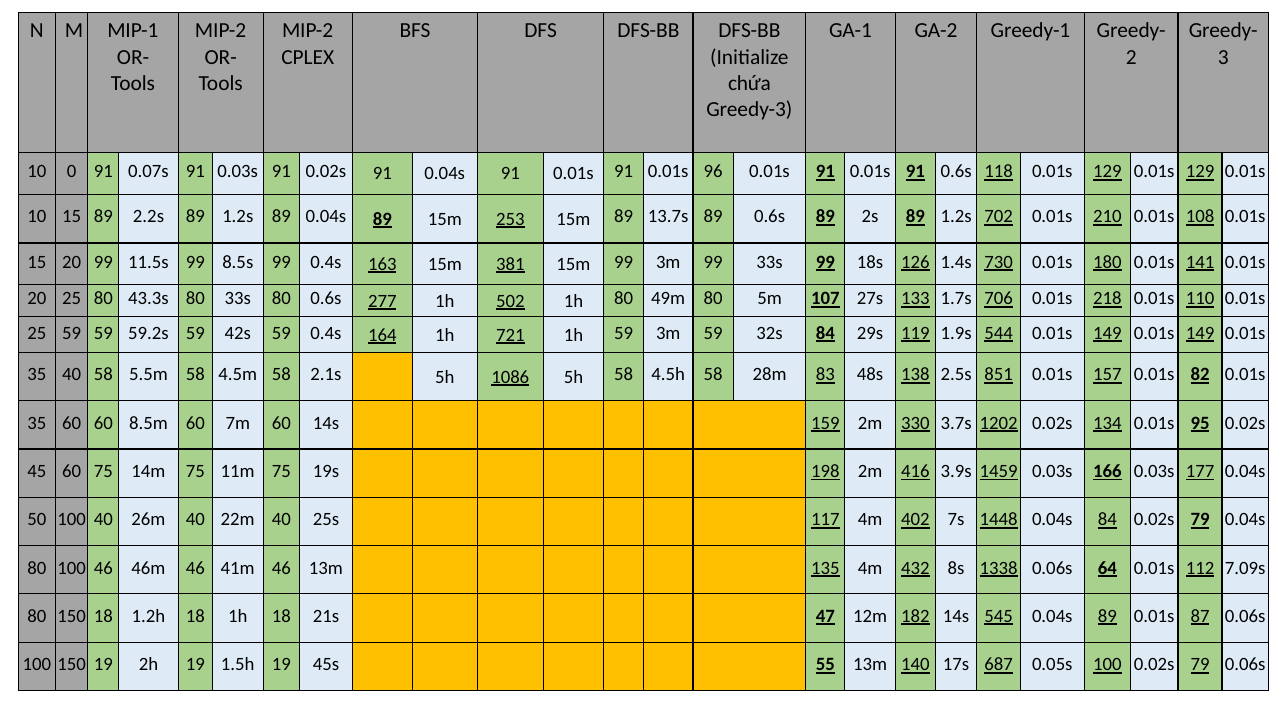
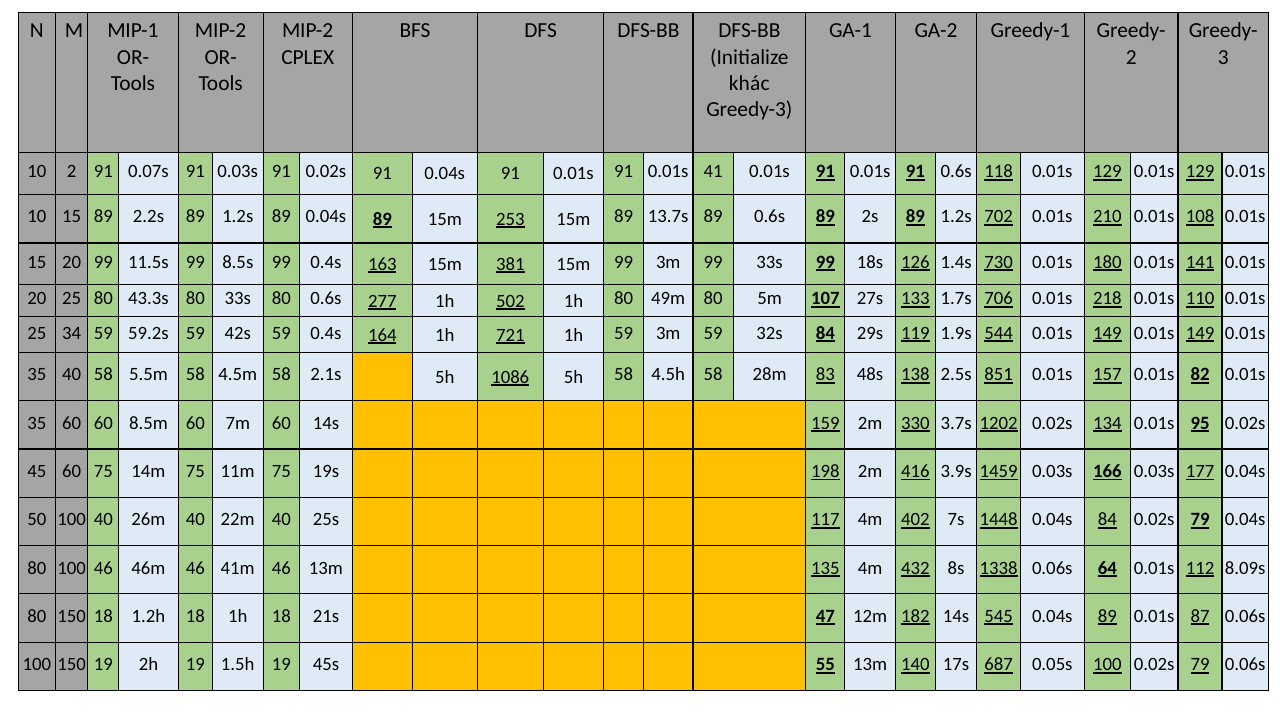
chứa: chứa -> khác
10 0: 0 -> 2
96: 96 -> 41
25 59: 59 -> 34
7.09s: 7.09s -> 8.09s
